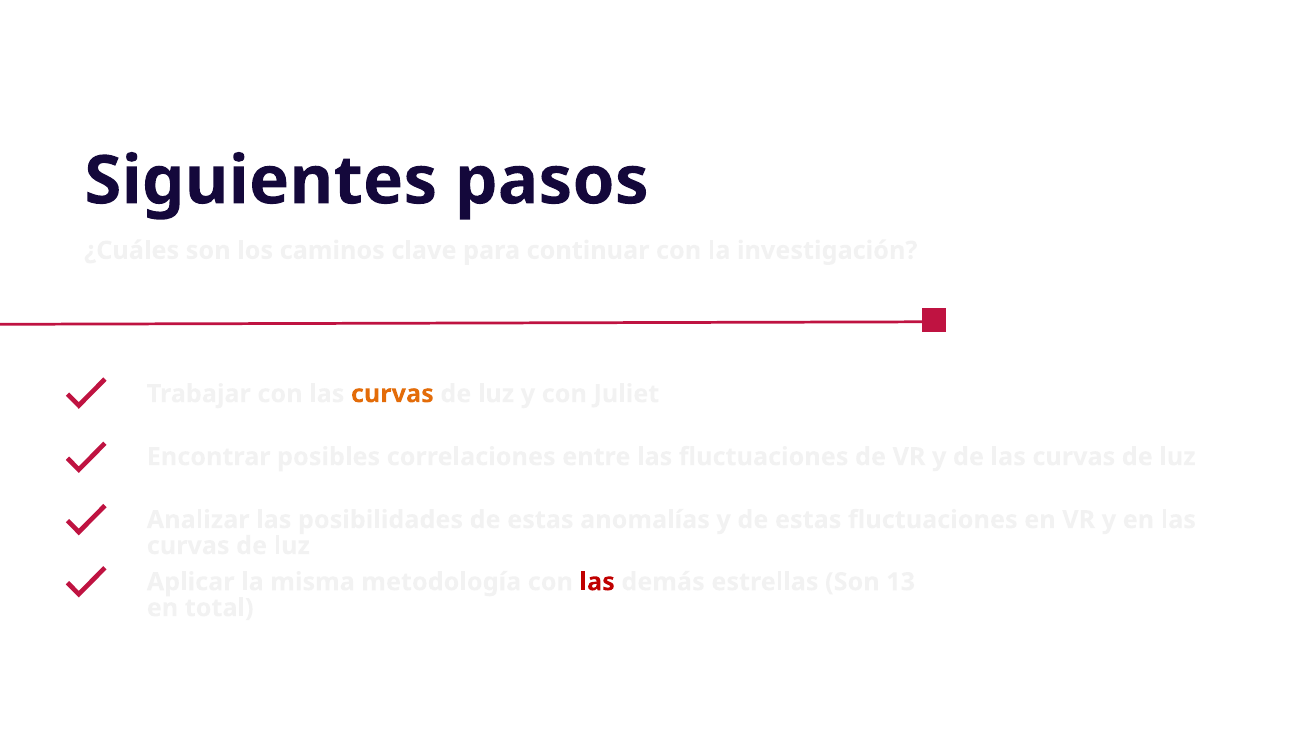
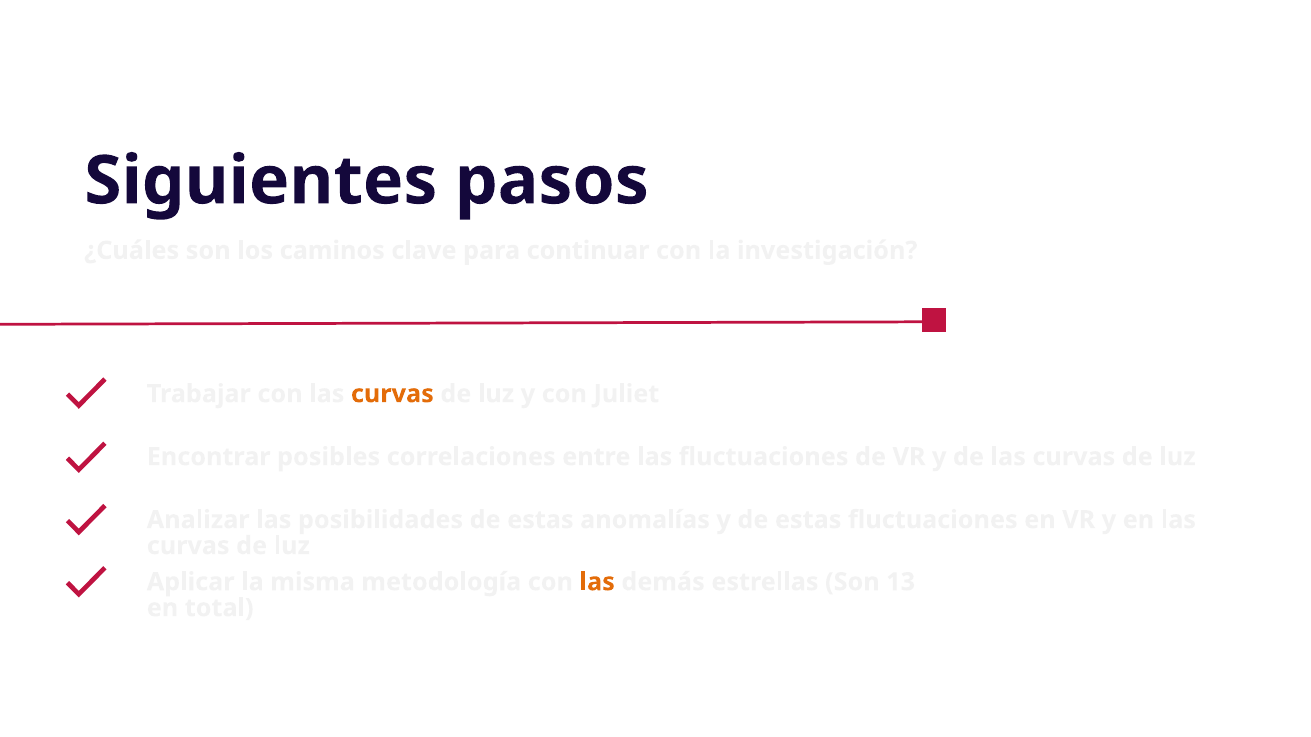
las at (597, 582) colour: red -> orange
